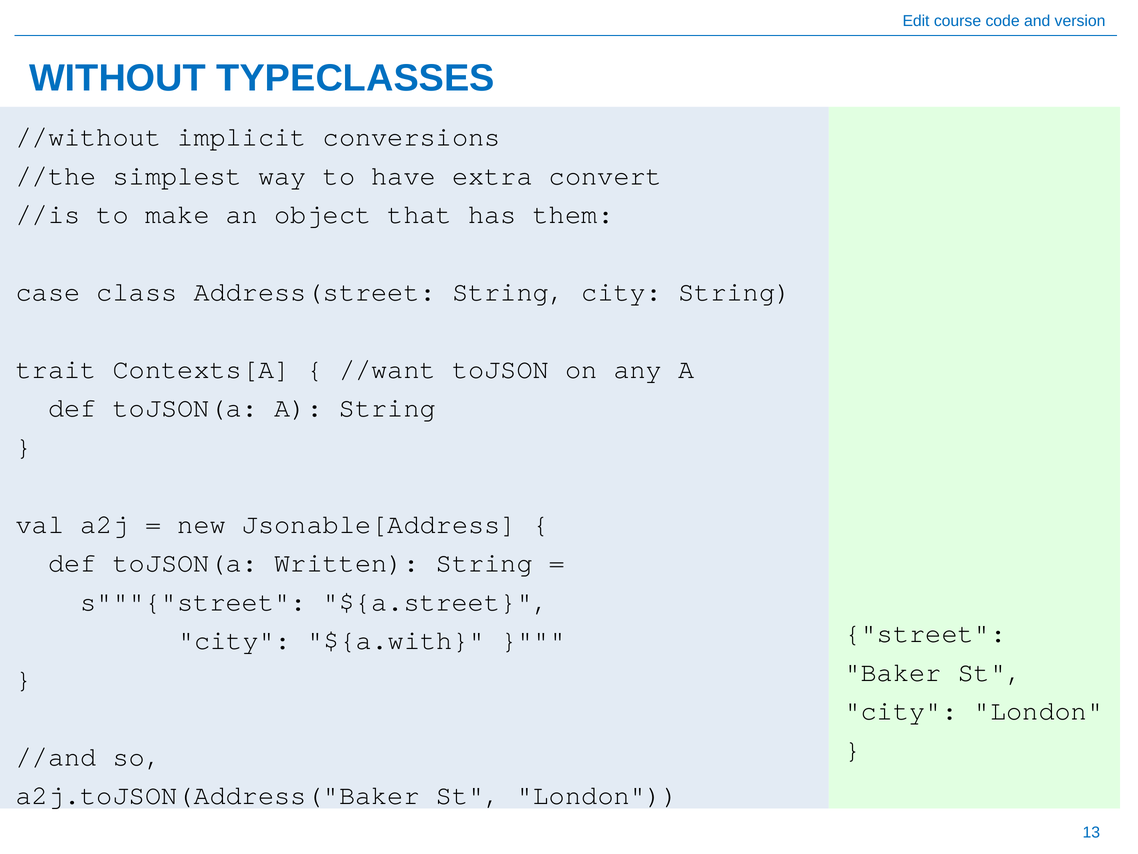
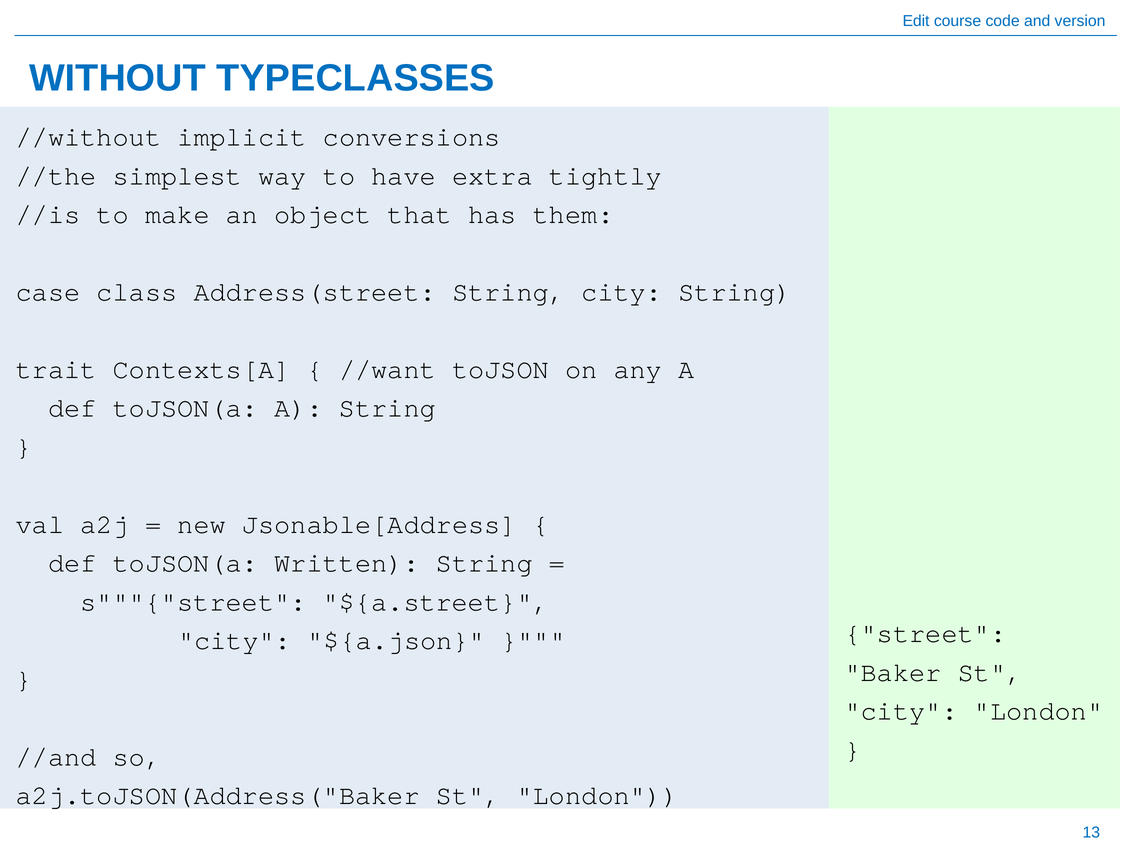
convert: convert -> tightly
${a.with: ${a.with -> ${a.json
